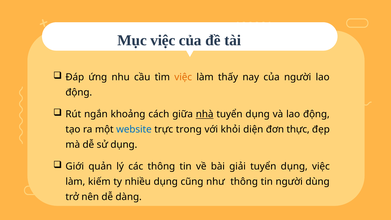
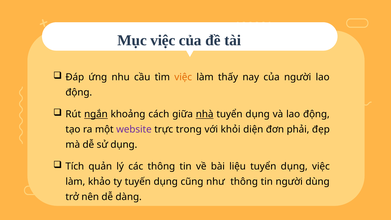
ngắn underline: none -> present
website colour: blue -> purple
thực: thực -> phải
Giới: Giới -> Tích
giải: giải -> liệu
kiếm: kiếm -> khảo
nhiều: nhiều -> tuyến
